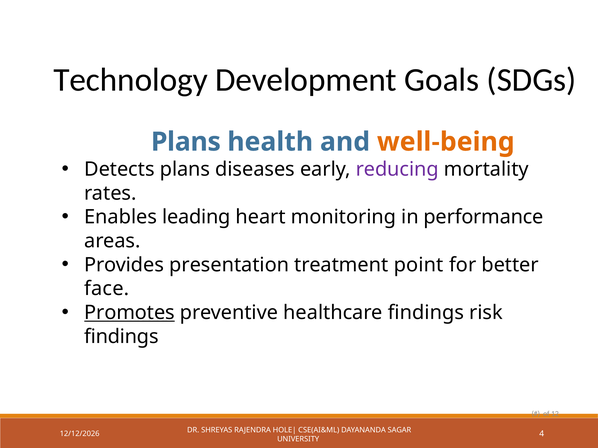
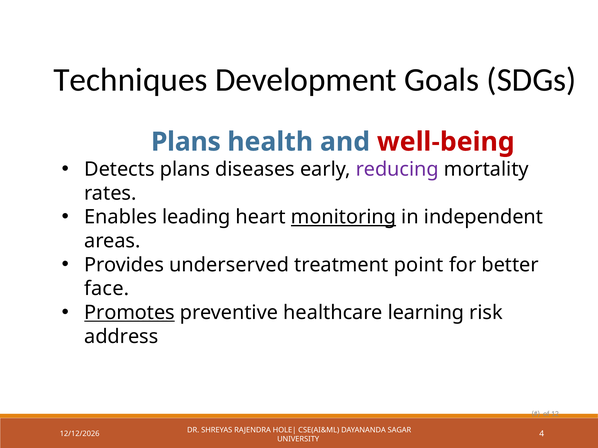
Technology: Technology -> Techniques
well-being colour: orange -> red
monitoring underline: none -> present
performance: performance -> independent
presentation: presentation -> underserved
healthcare findings: findings -> learning
findings at (121, 337): findings -> address
